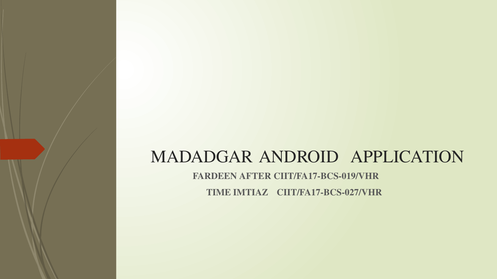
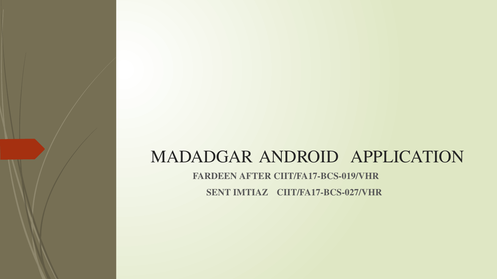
TIME: TIME -> SENT
